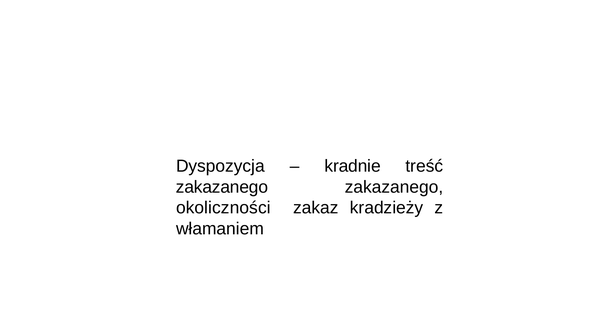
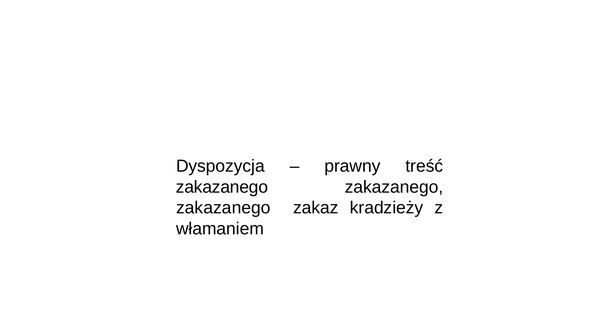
kradnie: kradnie -> prawny
okoliczności at (223, 208): okoliczności -> zakazanego
